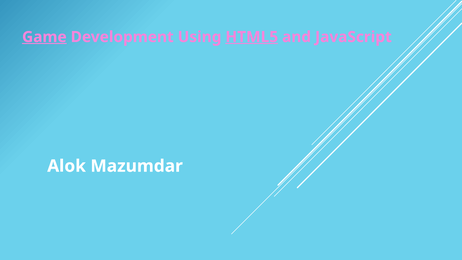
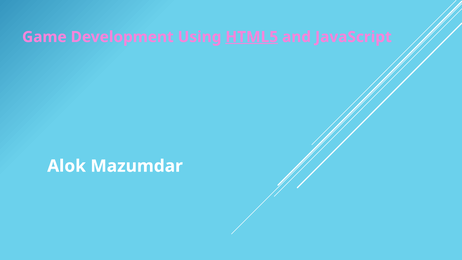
Game underline: present -> none
